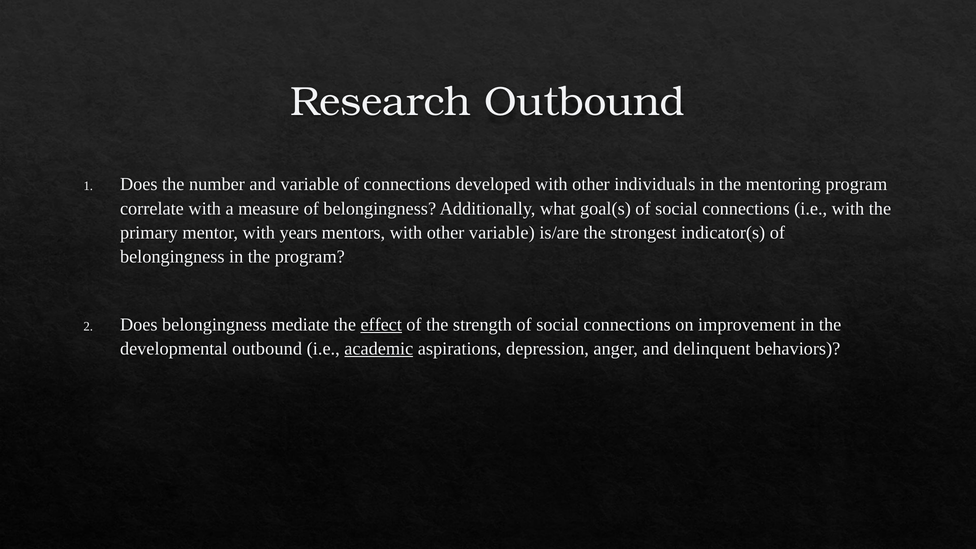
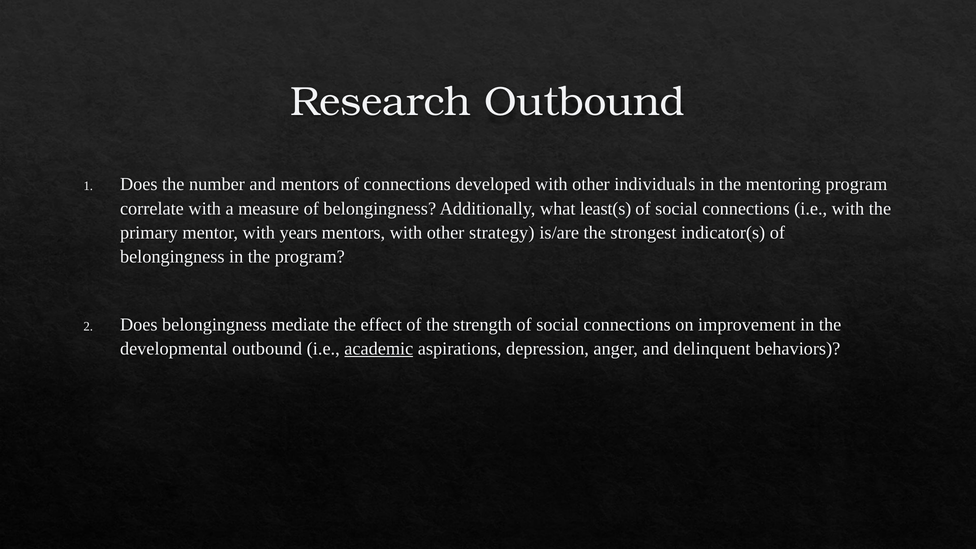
and variable: variable -> mentors
goal(s: goal(s -> least(s
other variable: variable -> strategy
effect underline: present -> none
